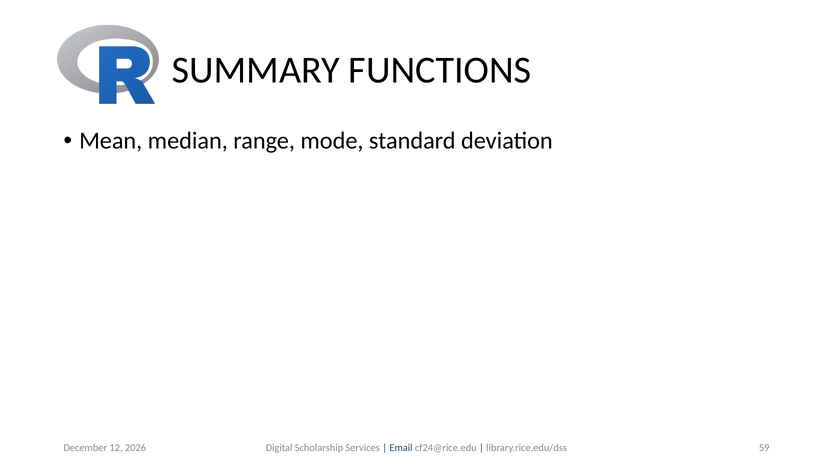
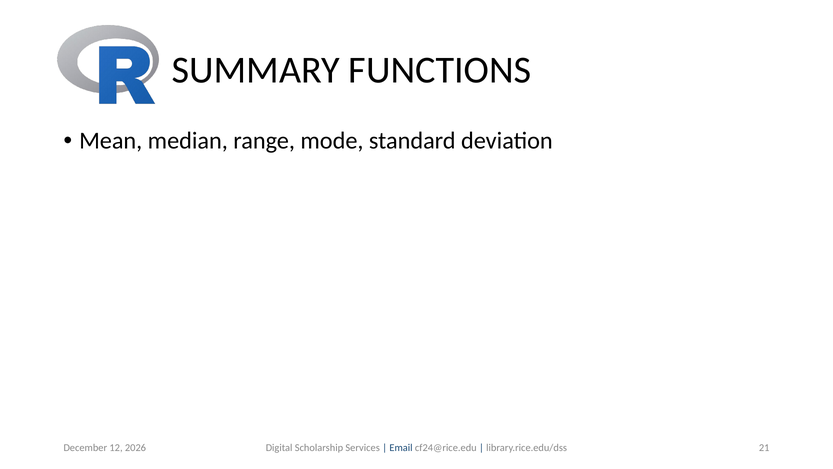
59: 59 -> 21
